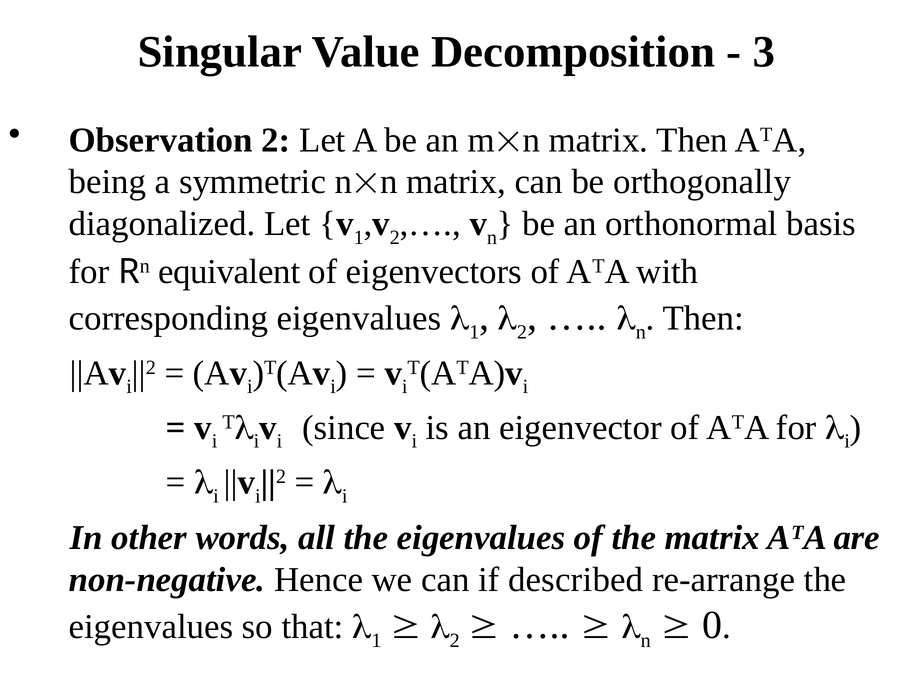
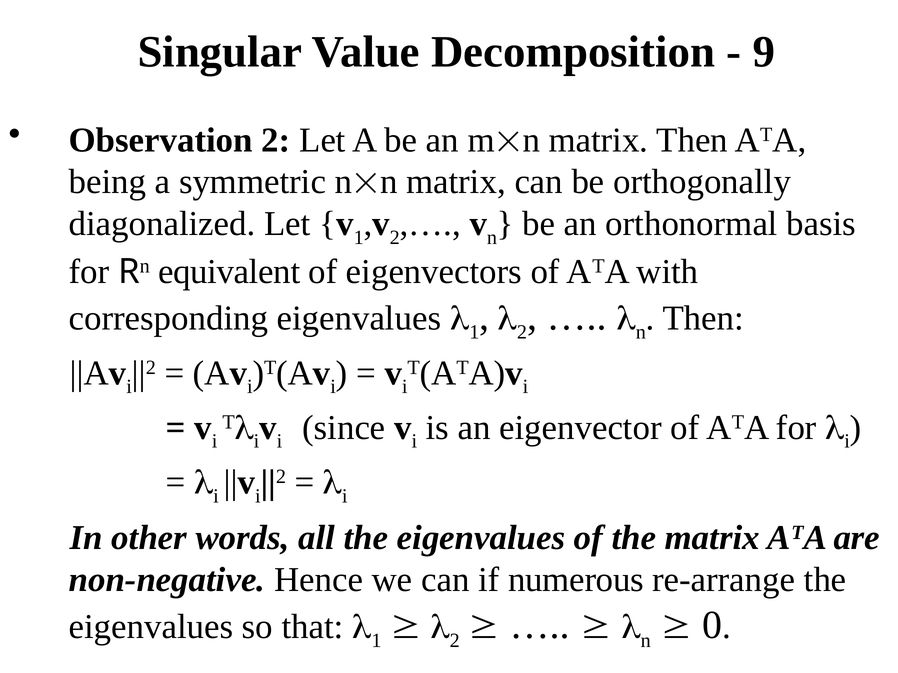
3: 3 -> 9
described: described -> numerous
